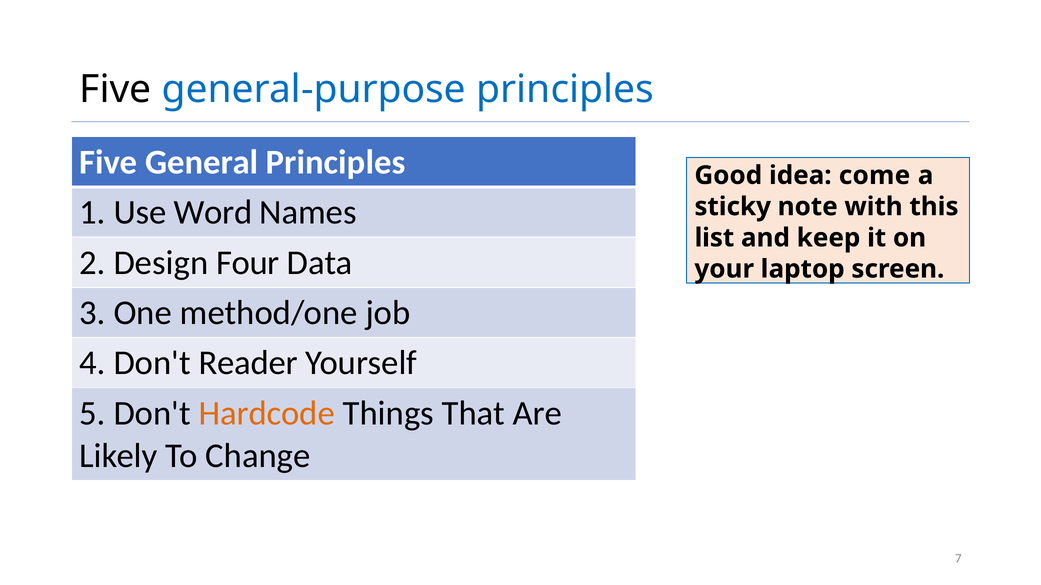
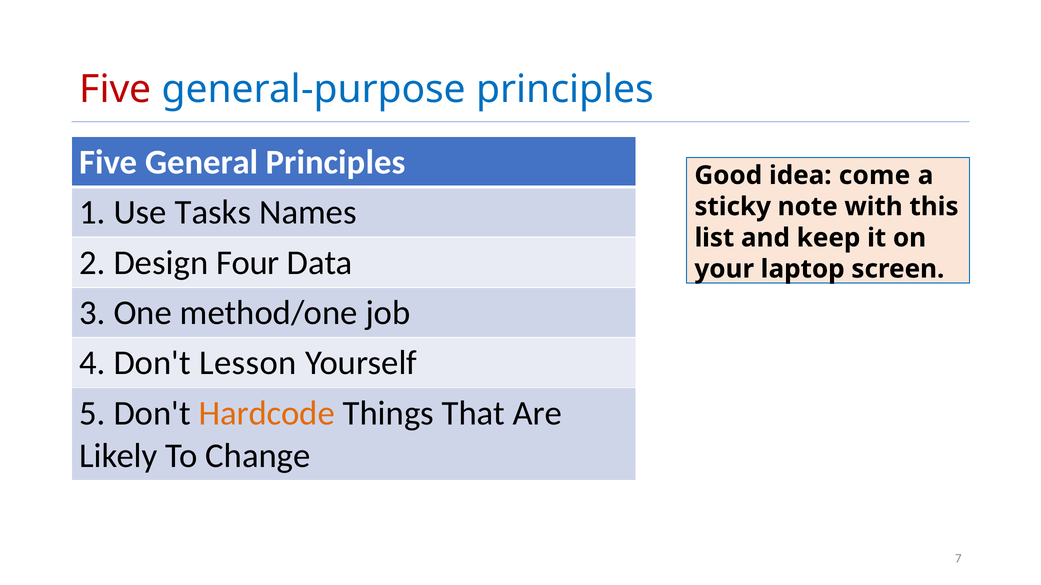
Five at (115, 89) colour: black -> red
Word: Word -> Tasks
Reader: Reader -> Lesson
